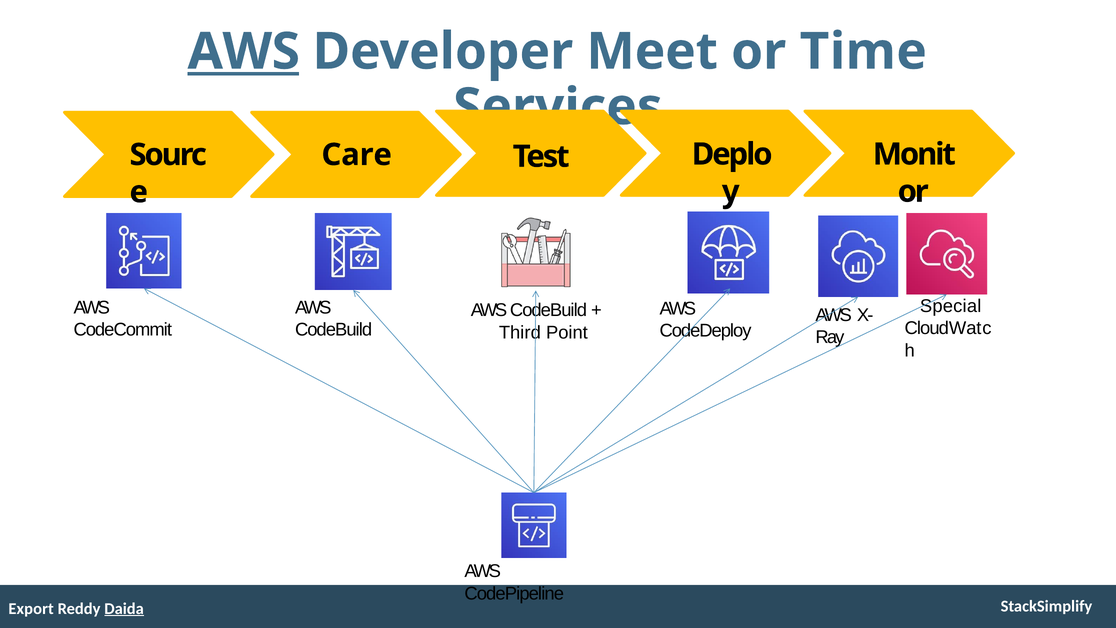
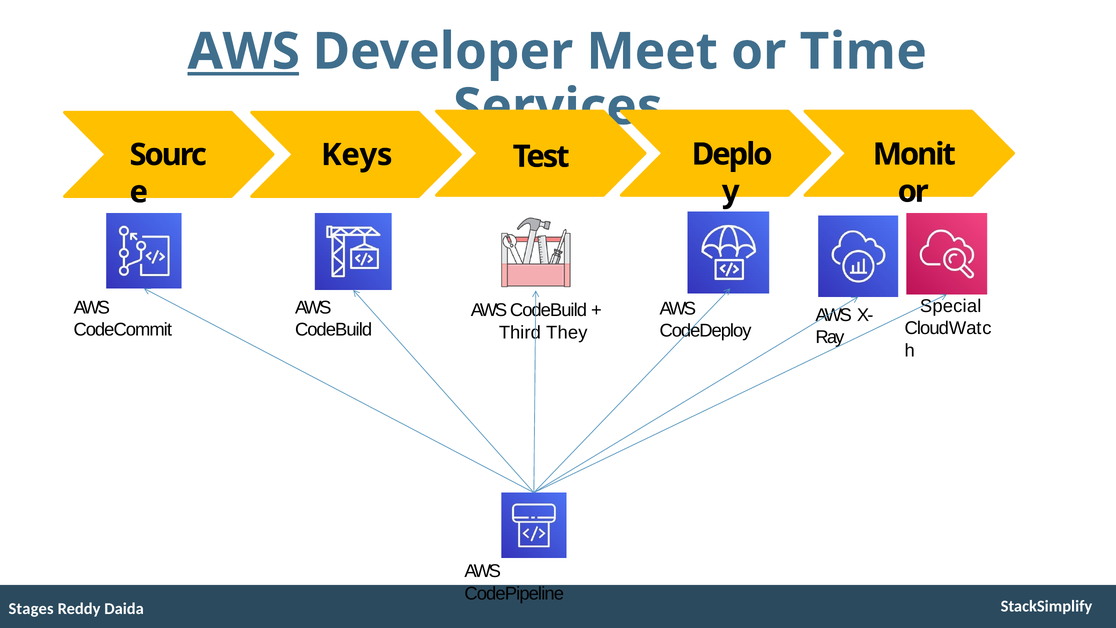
Care: Care -> Keys
Point: Point -> They
Export: Export -> Stages
Daida underline: present -> none
